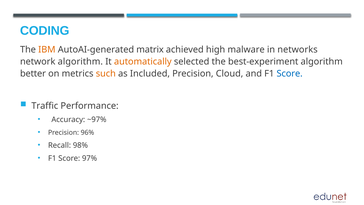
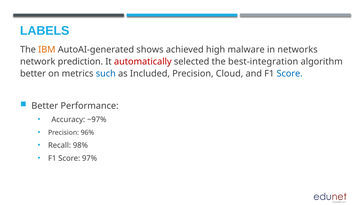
CODING: CODING -> LABELS
matrix: matrix -> shows
network algorithm: algorithm -> prediction
automatically colour: orange -> red
best-experiment: best-experiment -> best-integration
such colour: orange -> blue
Traffic at (45, 106): Traffic -> Better
